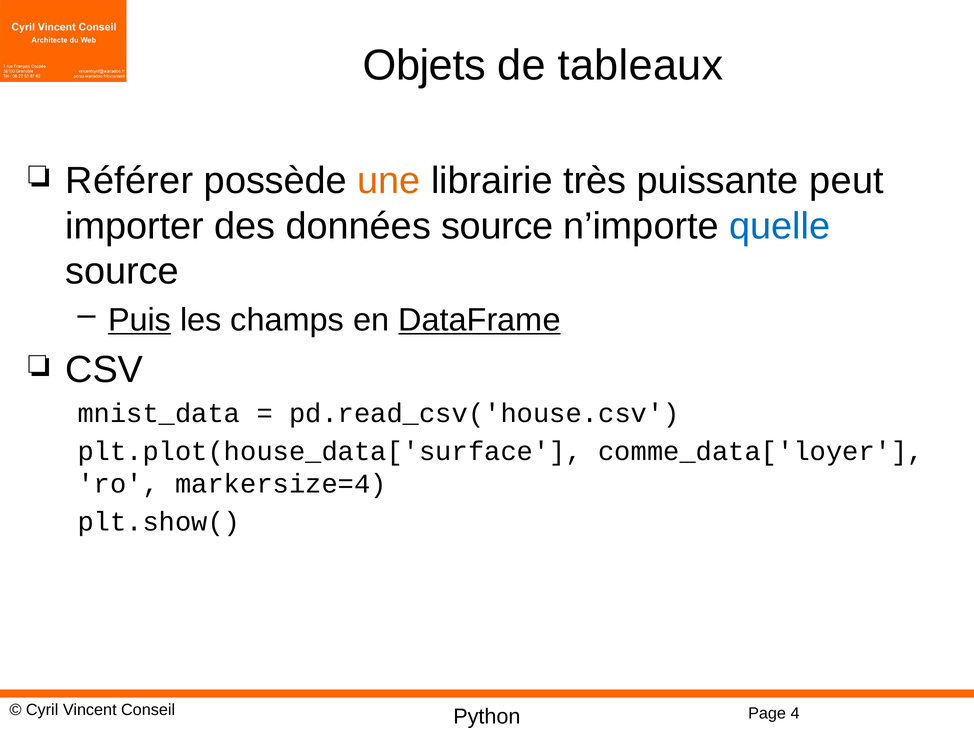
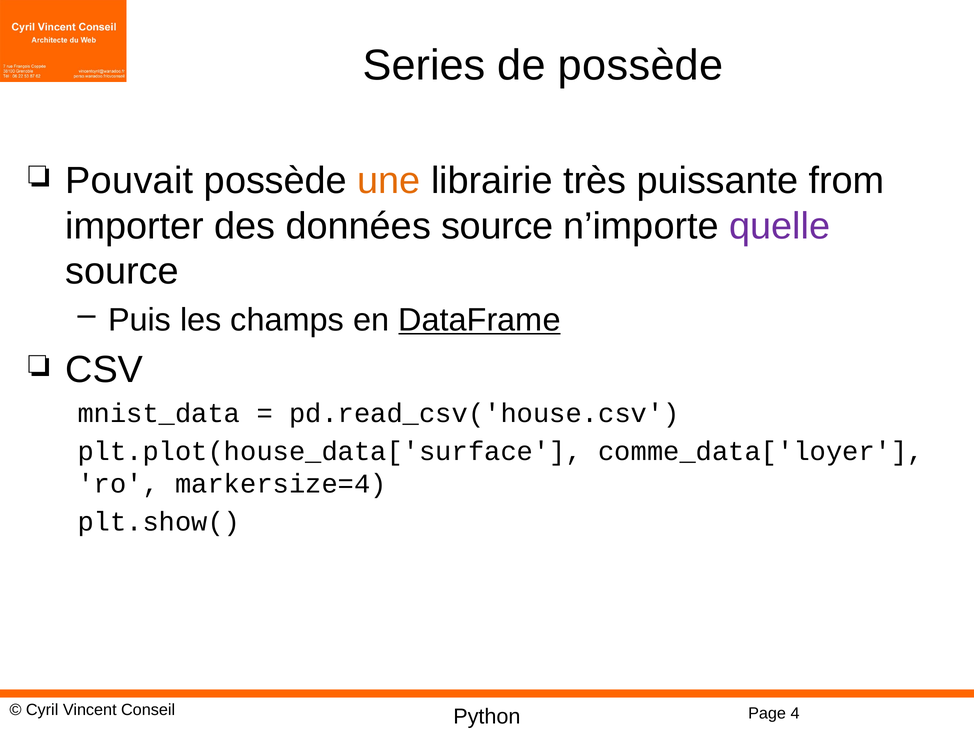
Objets: Objets -> Series
de tableaux: tableaux -> possède
Référer: Référer -> Pouvait
peut: peut -> from
quelle colour: blue -> purple
Puis underline: present -> none
